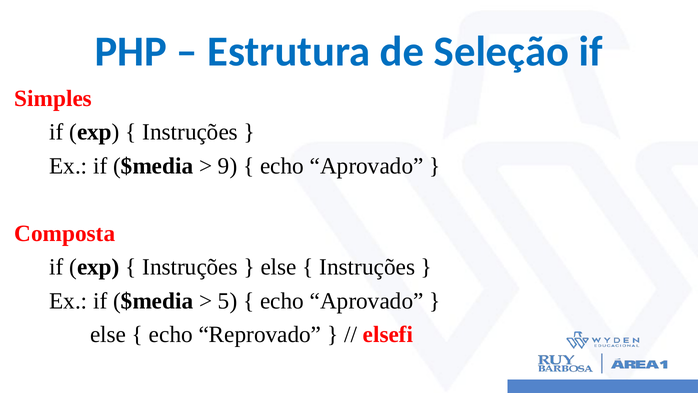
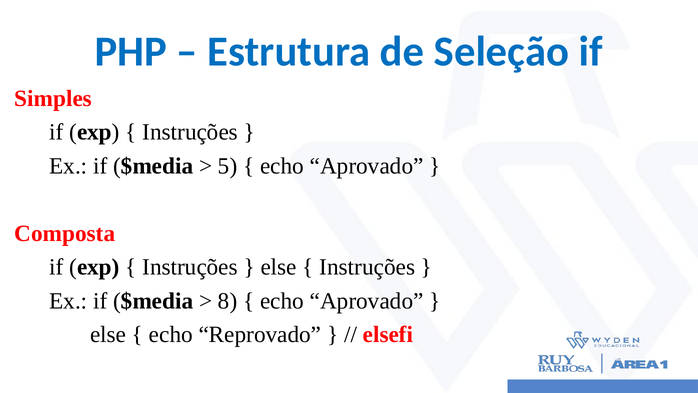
9: 9 -> 5
5: 5 -> 8
